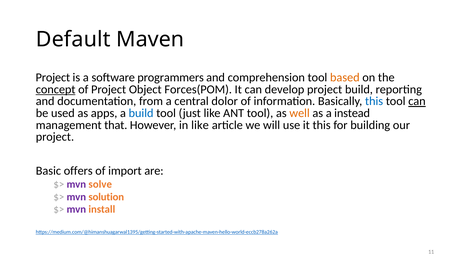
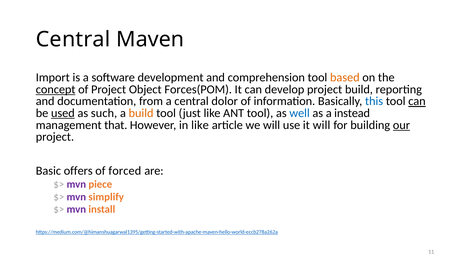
Default at (73, 39): Default -> Central
Project at (53, 78): Project -> Import
programmers: programmers -> development
used underline: none -> present
apps: apps -> such
build at (141, 113) colour: blue -> orange
well colour: orange -> blue
it this: this -> will
our underline: none -> present
import: import -> forced
solve: solve -> piece
solution: solution -> simplify
